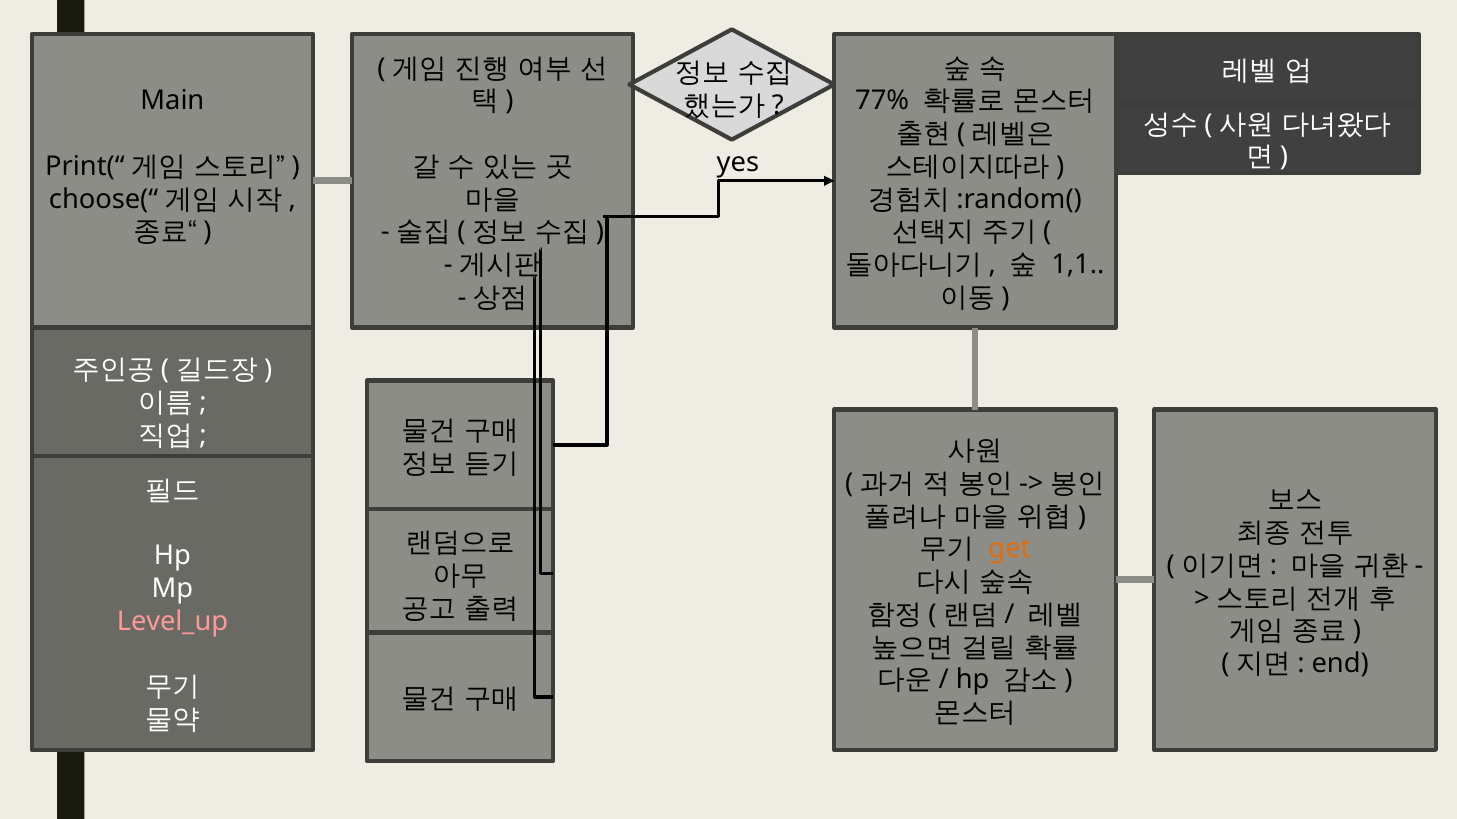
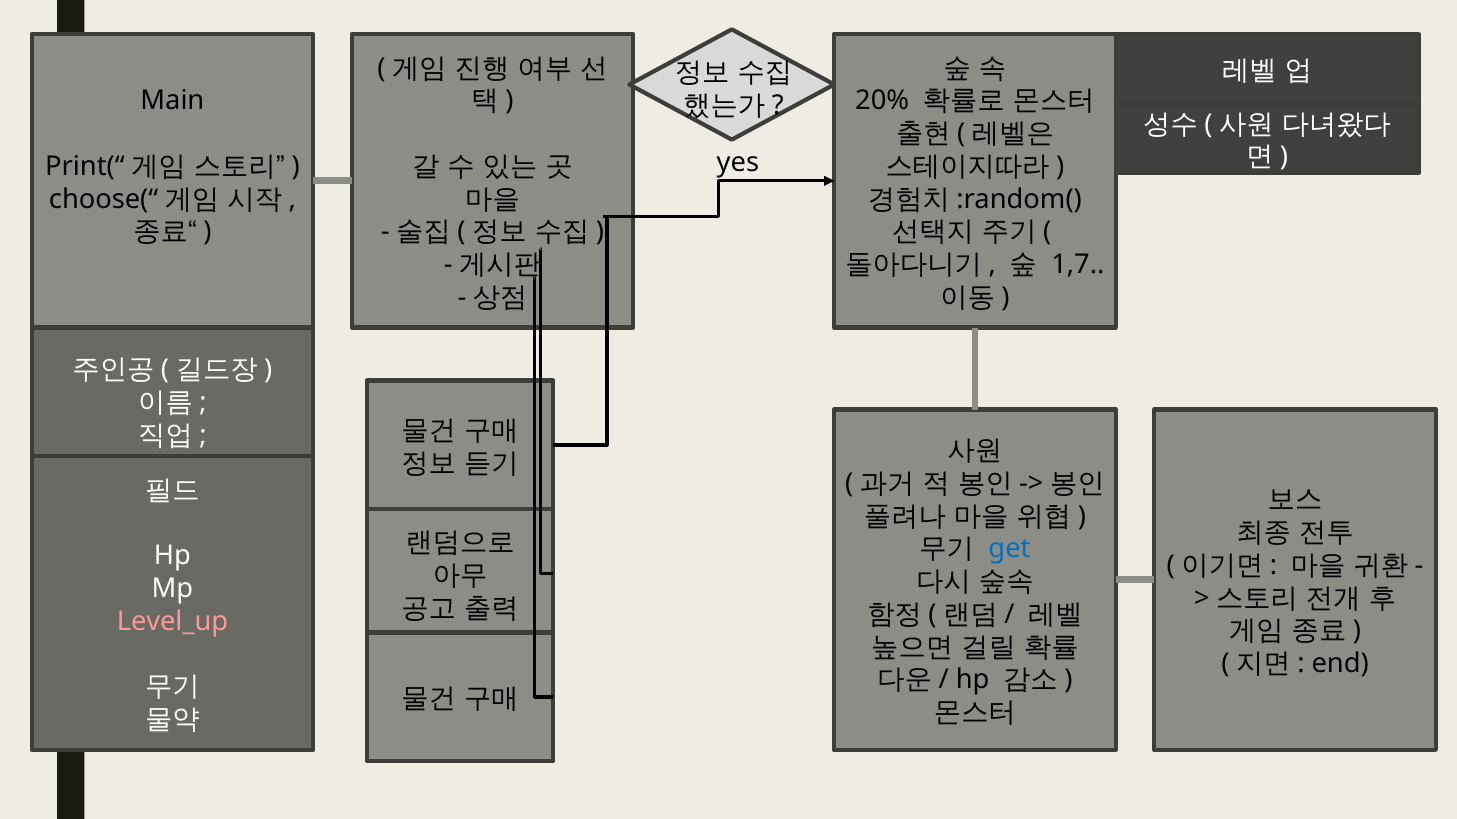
77%: 77% -> 20%
1,1: 1,1 -> 1,7
get colour: orange -> blue
